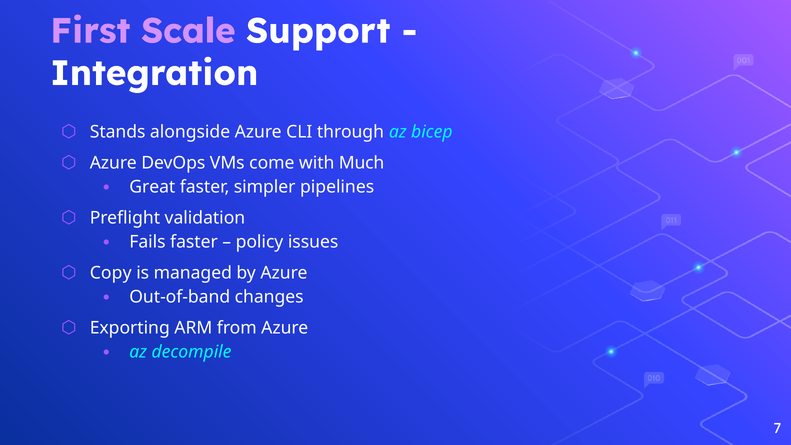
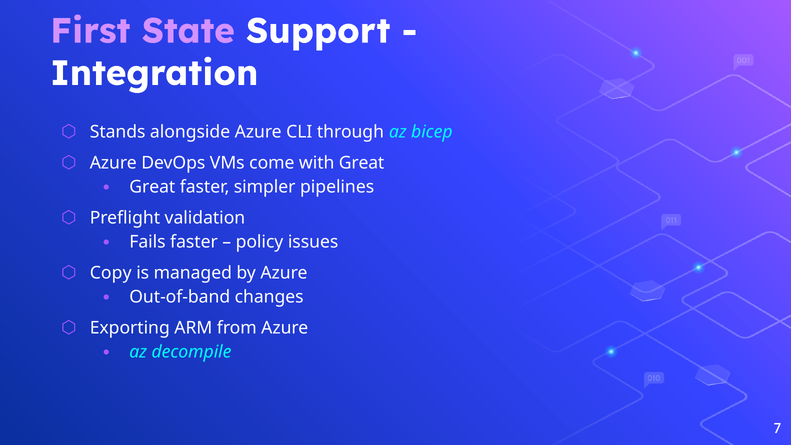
Scale: Scale -> State
with Much: Much -> Great
